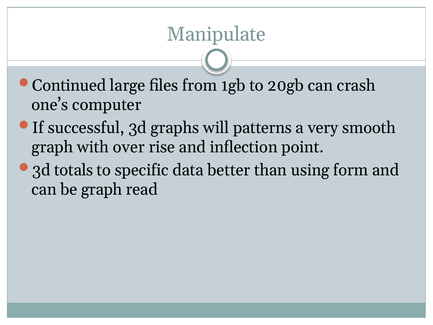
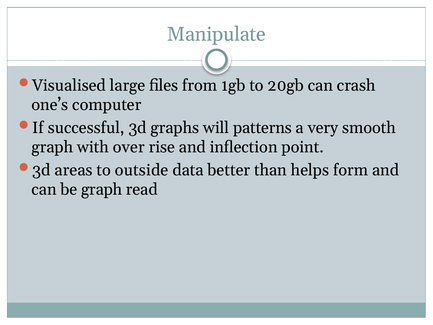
Continued: Continued -> Visualised
totals: totals -> areas
specific: specific -> outside
using: using -> helps
